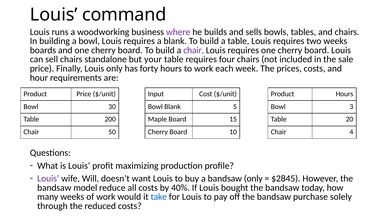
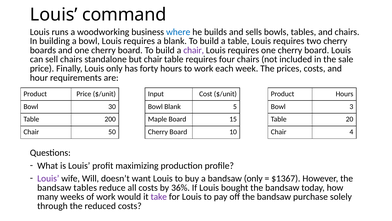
where colour: purple -> blue
two weeks: weeks -> cherry
but your: your -> chair
$2845: $2845 -> $1367
bandsaw model: model -> tables
40%: 40% -> 36%
take colour: blue -> purple
